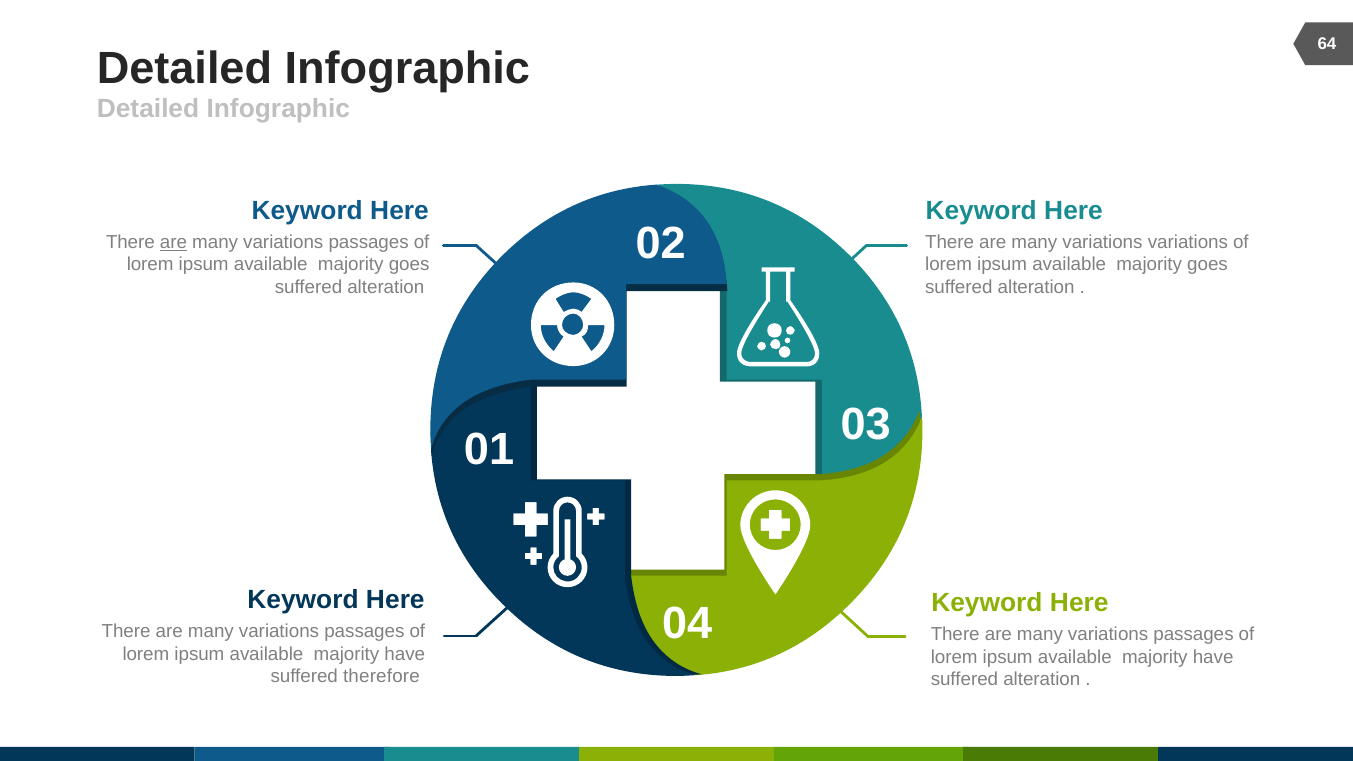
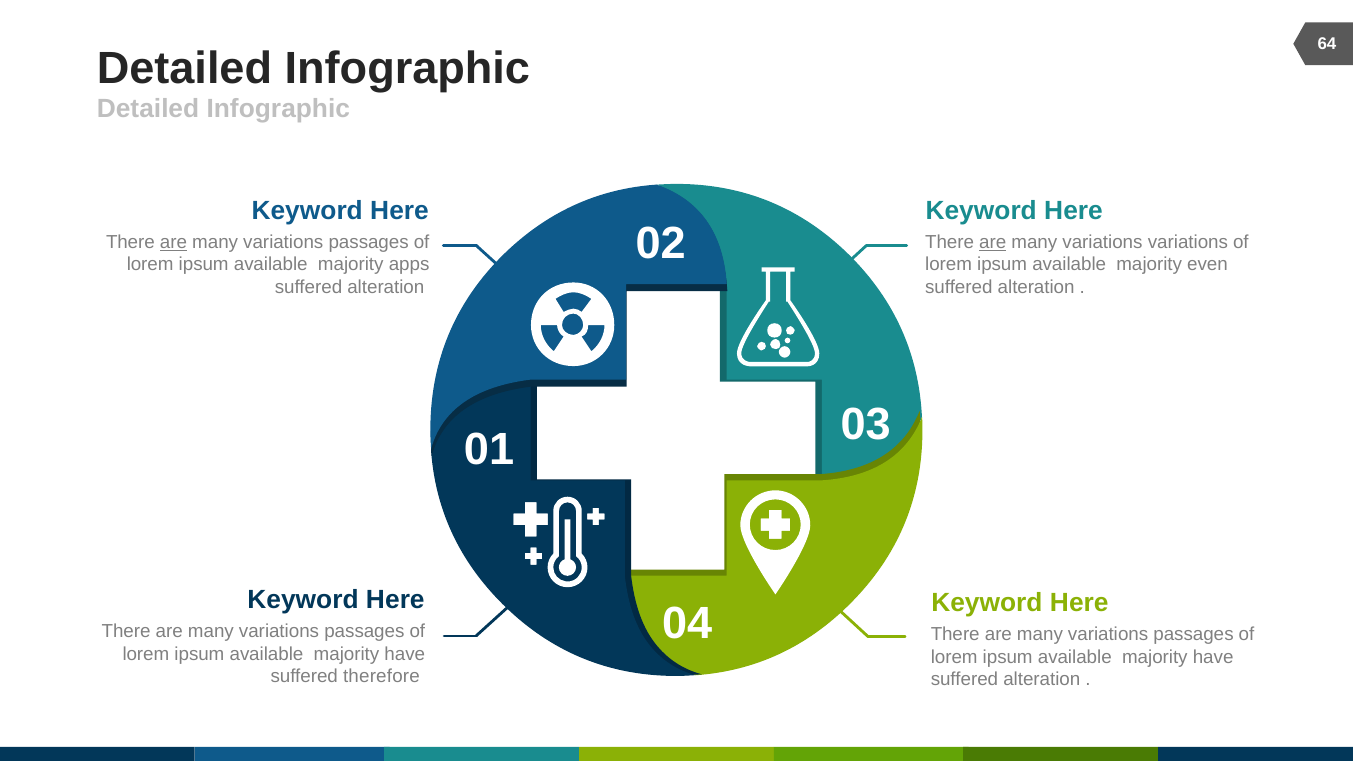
are at (993, 242) underline: none -> present
goes at (409, 265): goes -> apps
goes at (1208, 265): goes -> even
